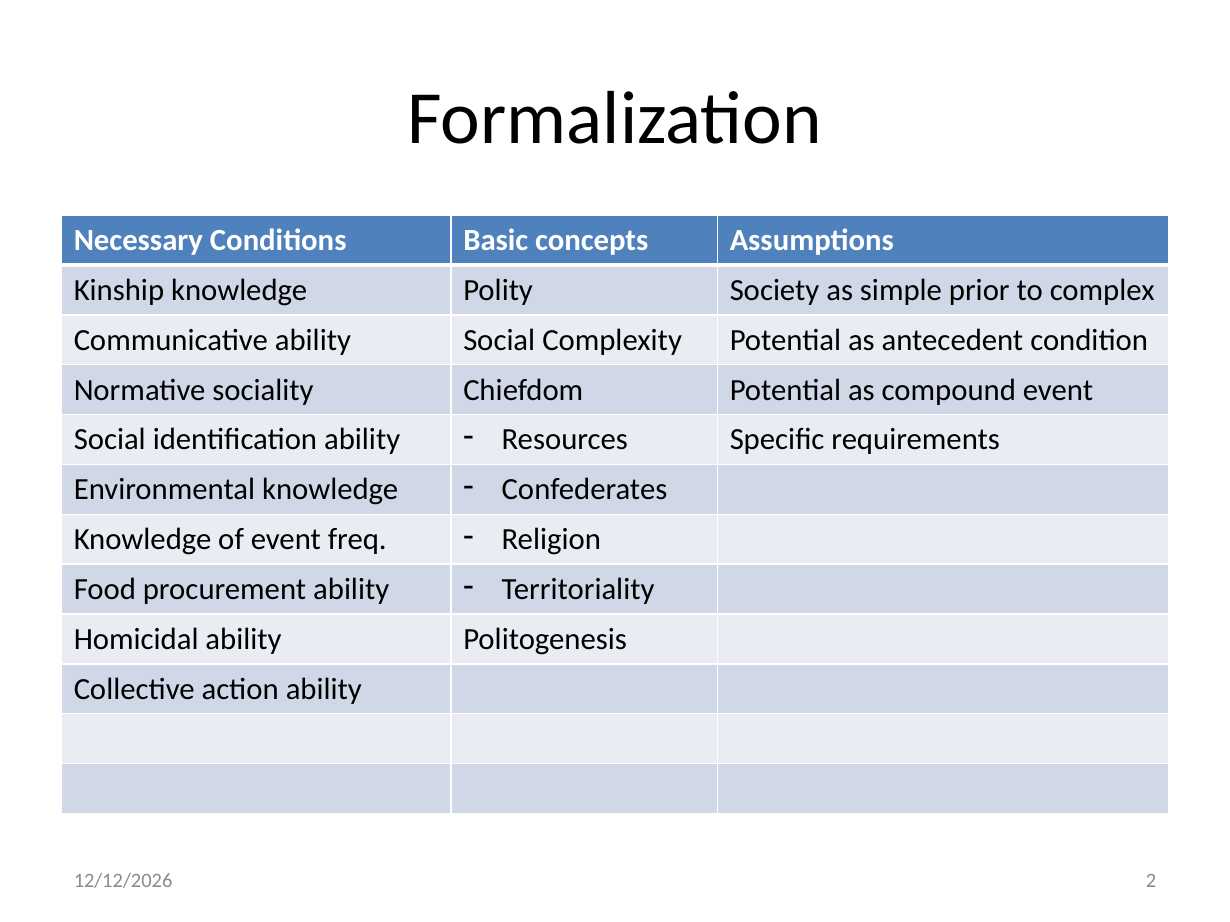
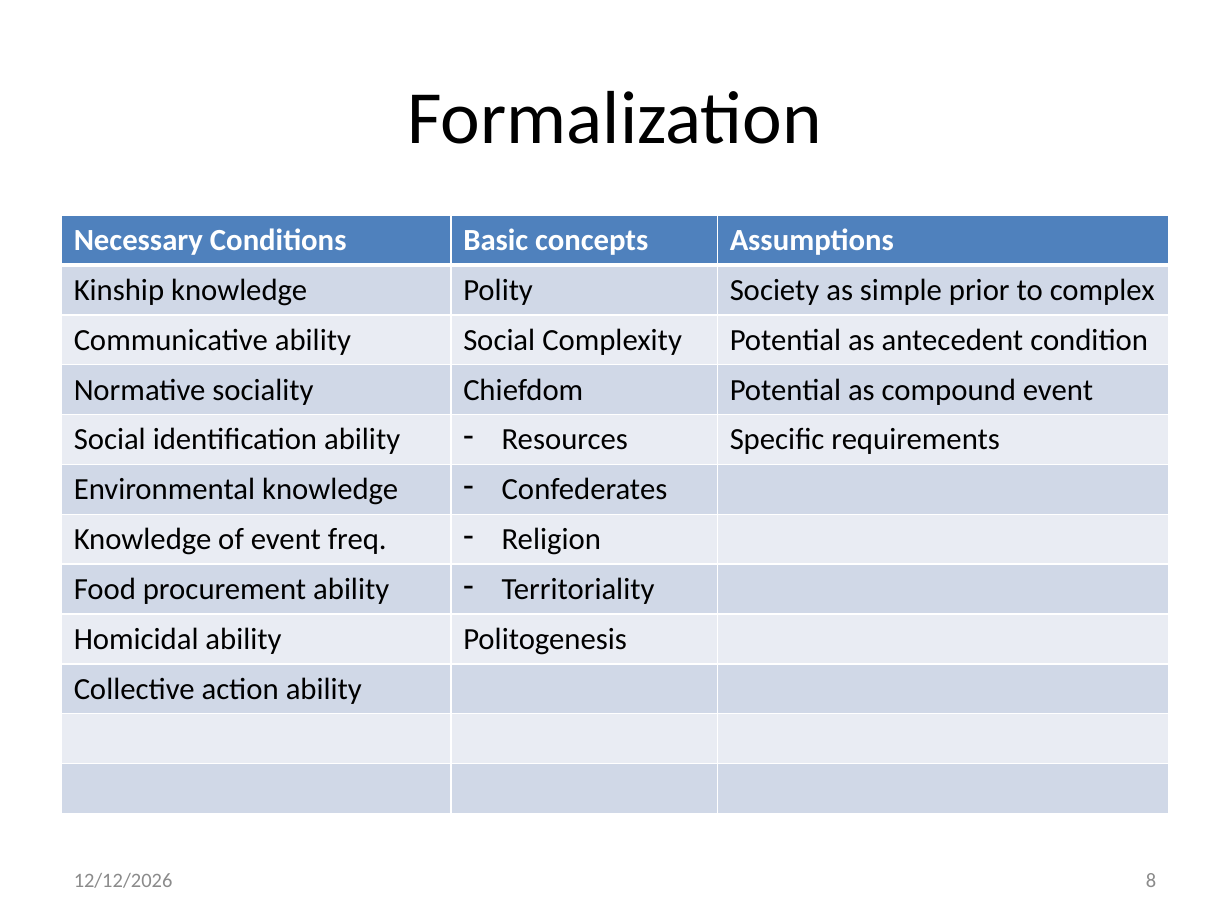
2: 2 -> 8
